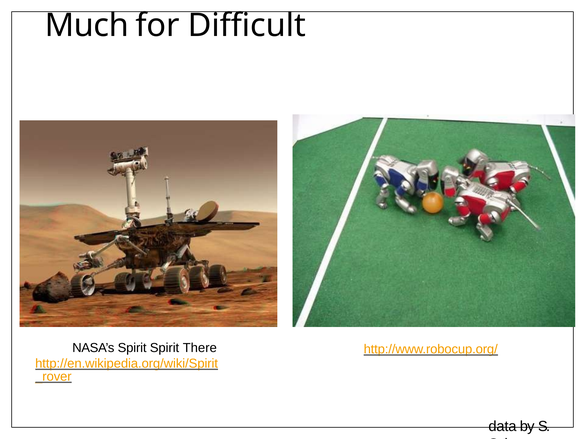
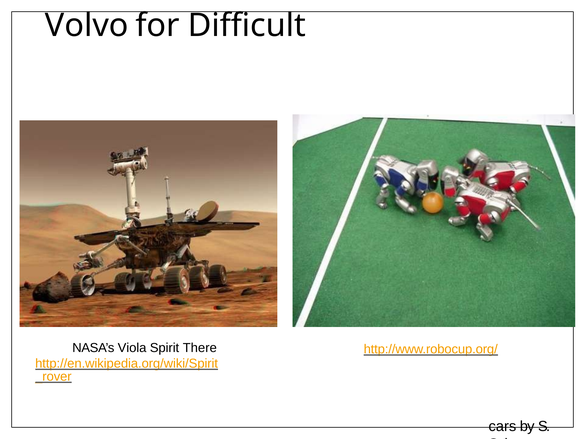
Much: Much -> Volvo
NASA’s Spirit: Spirit -> Viola
data: data -> cars
